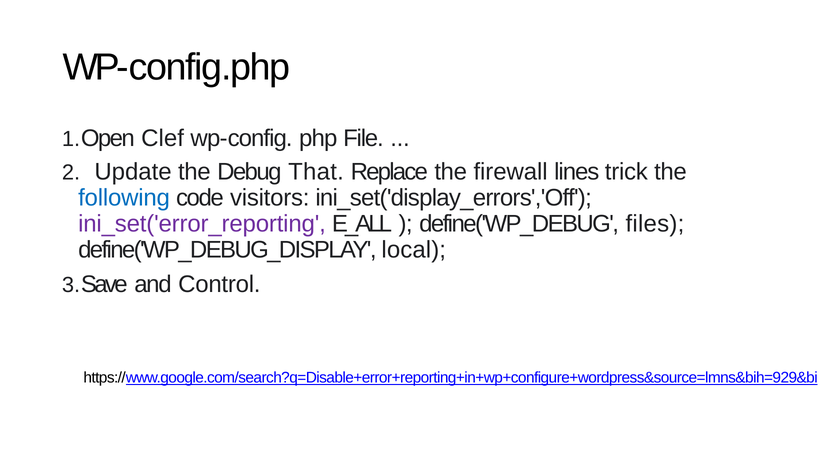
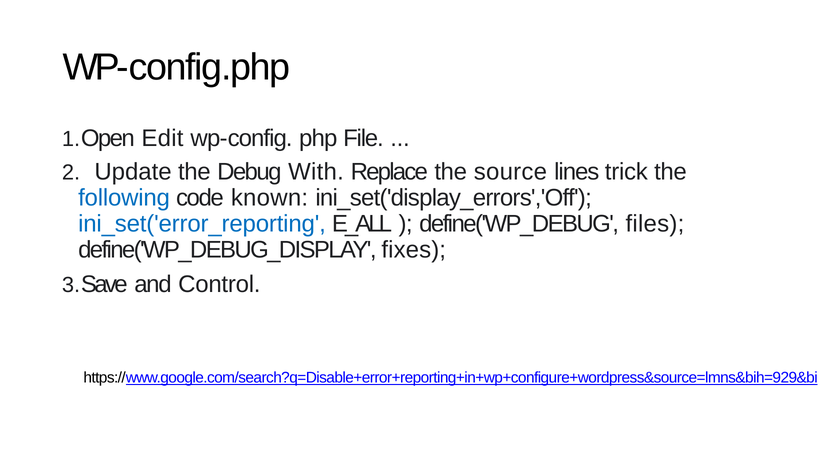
Clef: Clef -> Edit
That: That -> With
firewall: firewall -> source
visitors: visitors -> known
ini_set('error_reporting colour: purple -> blue
local: local -> fixes
